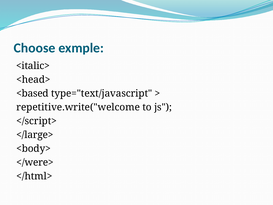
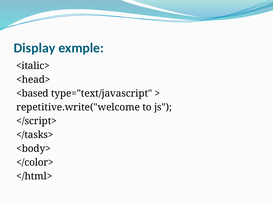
Choose: Choose -> Display
</large>: </large> -> </tasks>
</were>: </were> -> </color>
